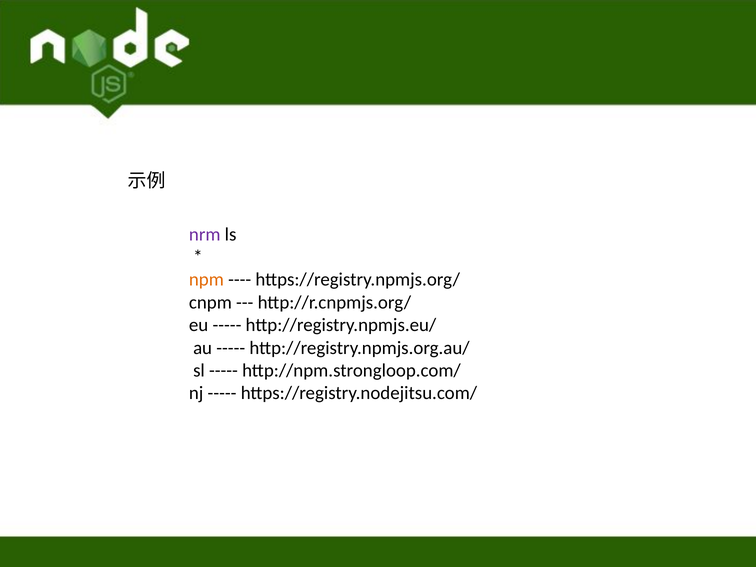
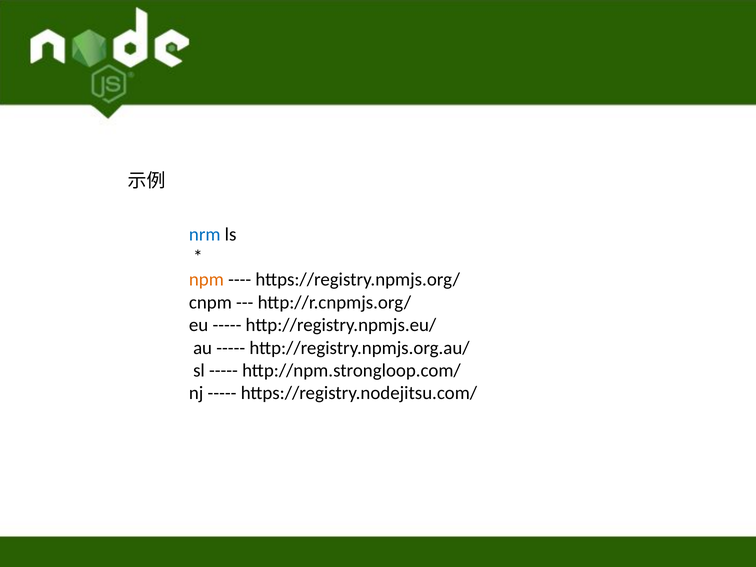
nrm colour: purple -> blue
